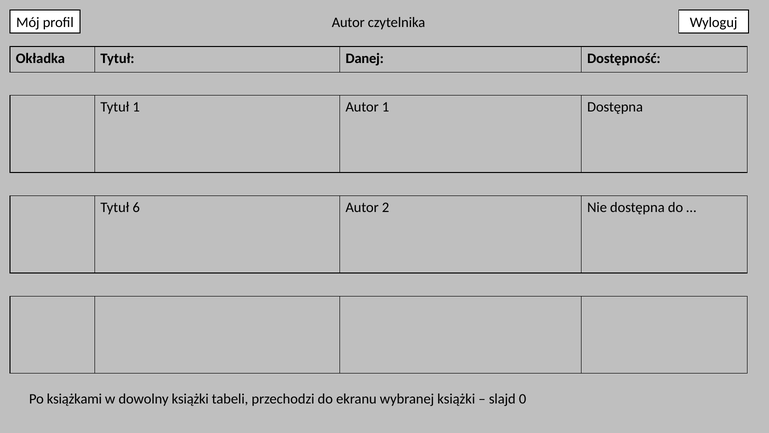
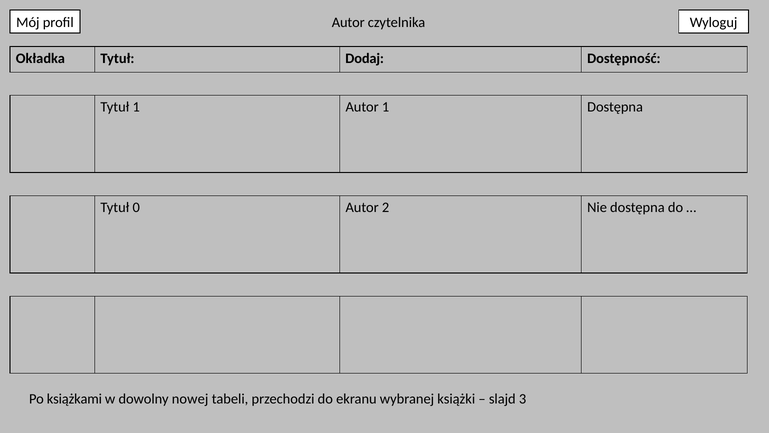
Danej: Danej -> Dodaj
6: 6 -> 0
dowolny książki: książki -> nowej
0: 0 -> 3
